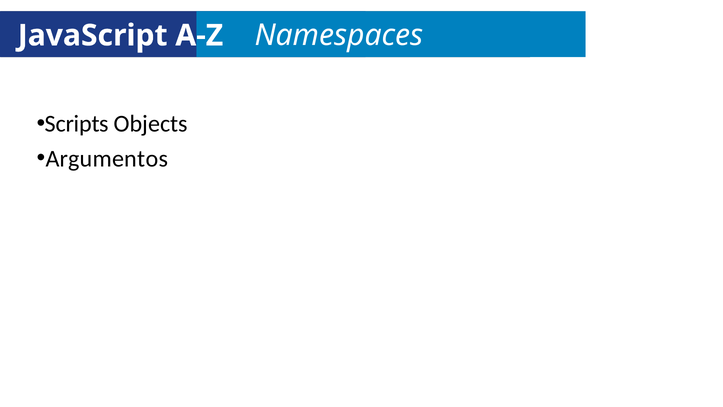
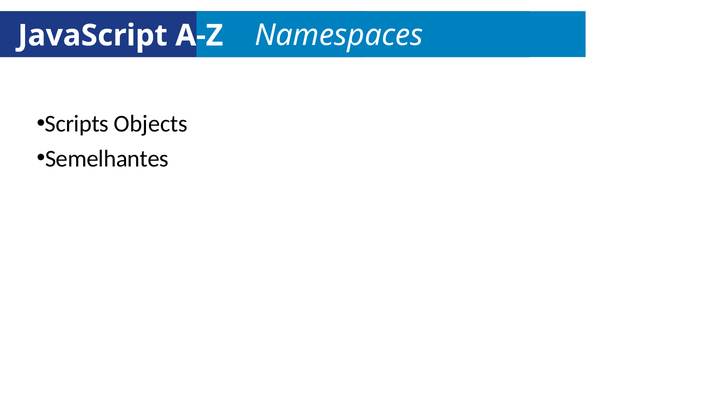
Argumentos: Argumentos -> Semelhantes
